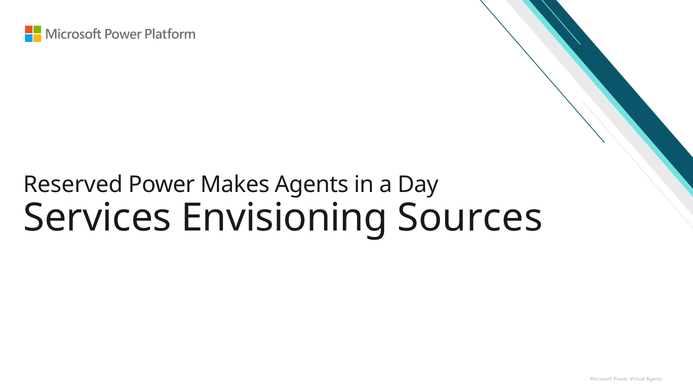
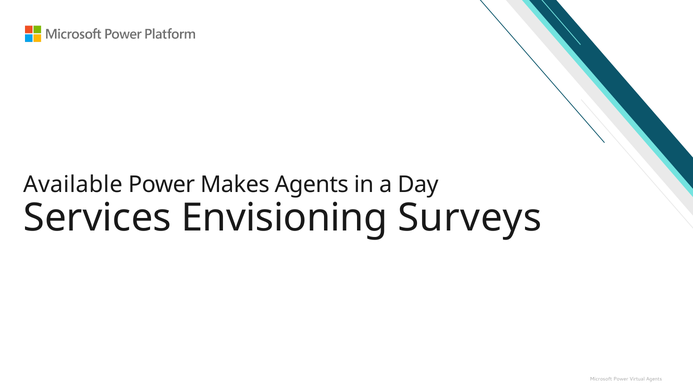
Reserved: Reserved -> Available
Sources: Sources -> Surveys
